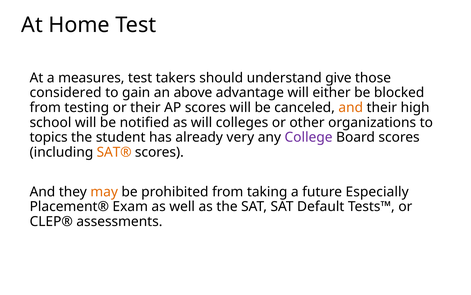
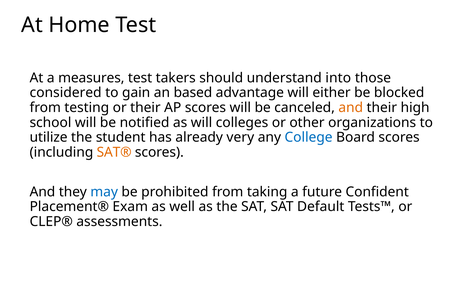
give: give -> into
above: above -> based
topics: topics -> utilize
College colour: purple -> blue
may colour: orange -> blue
Especially: Especially -> Confident
